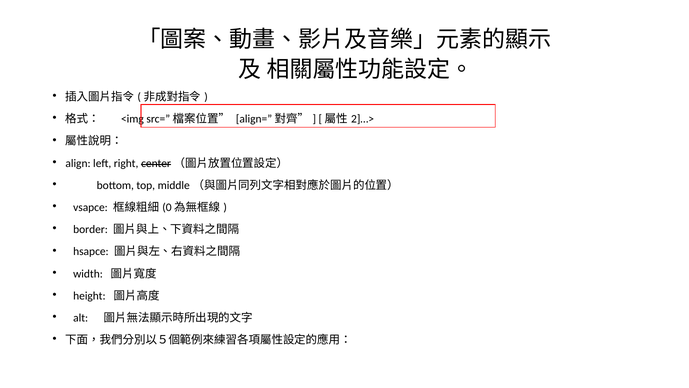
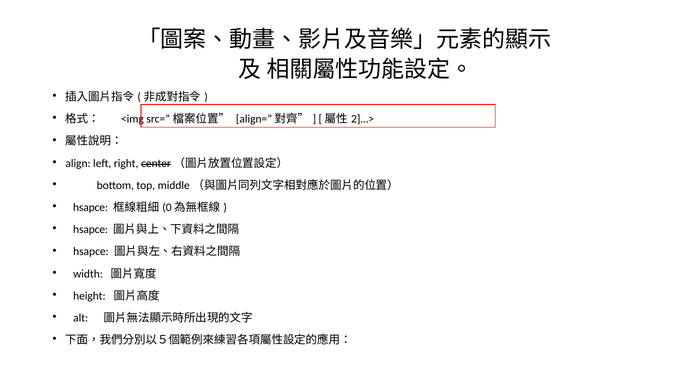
vsapce at (90, 207): vsapce -> hsapce
border at (91, 229): border -> hsapce
